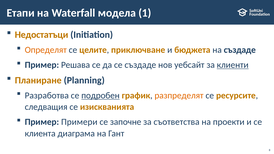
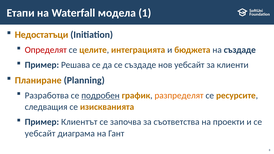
Определят colour: orange -> red
приключване: приключване -> интеграцията
клиенти underline: present -> none
Примери: Примери -> Клиентът
започне: започне -> започва
клиента at (40, 133): клиента -> уебсайт
